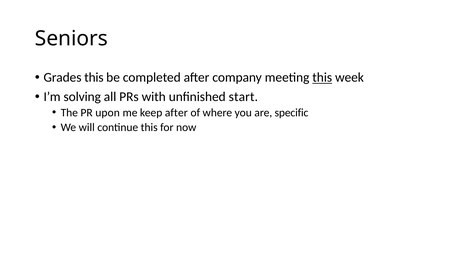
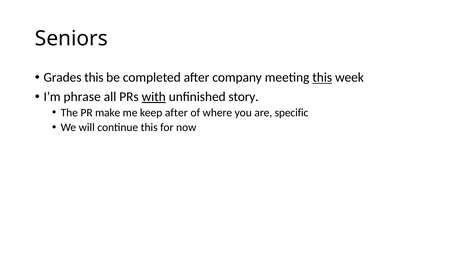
solving: solving -> phrase
with underline: none -> present
start: start -> story
upon: upon -> make
